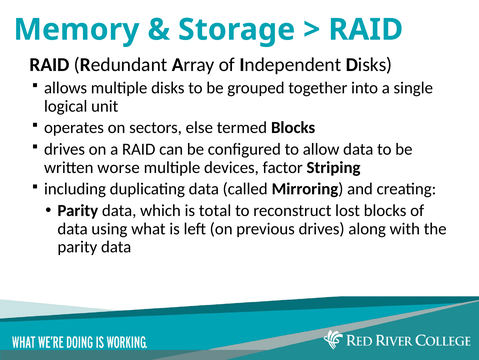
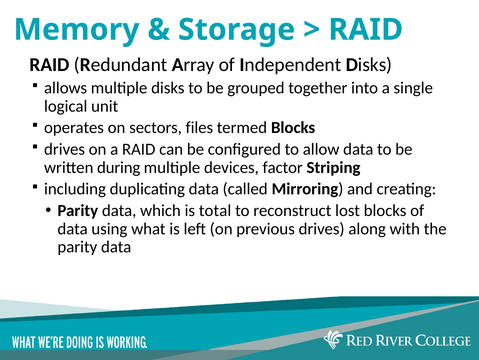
else: else -> files
worse: worse -> during
